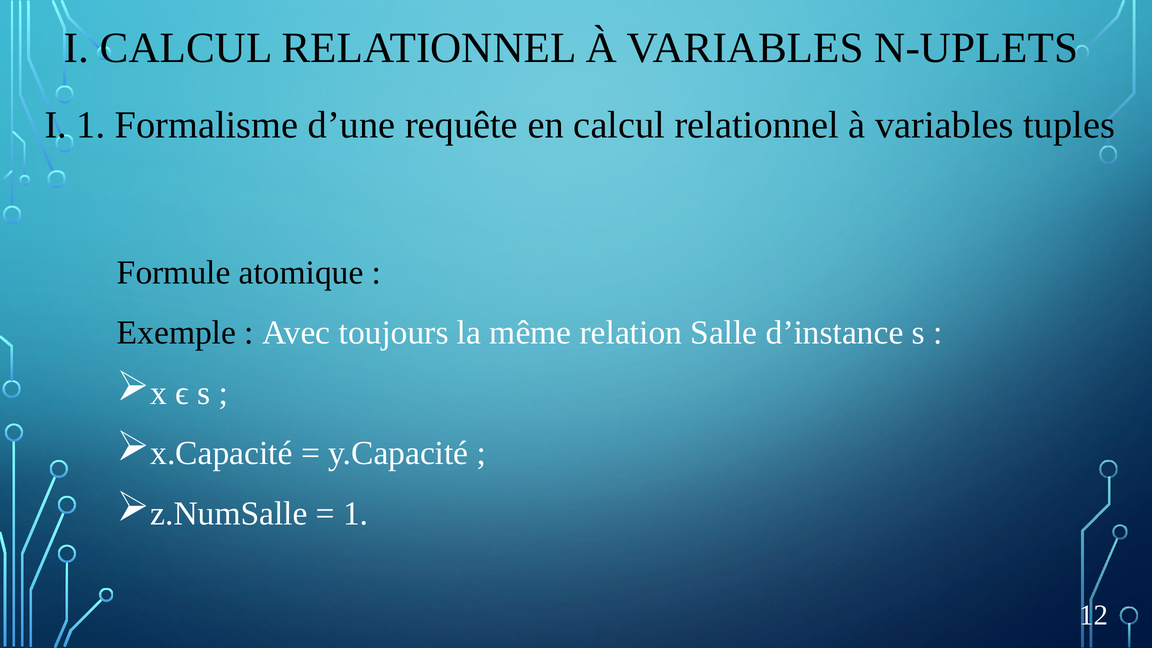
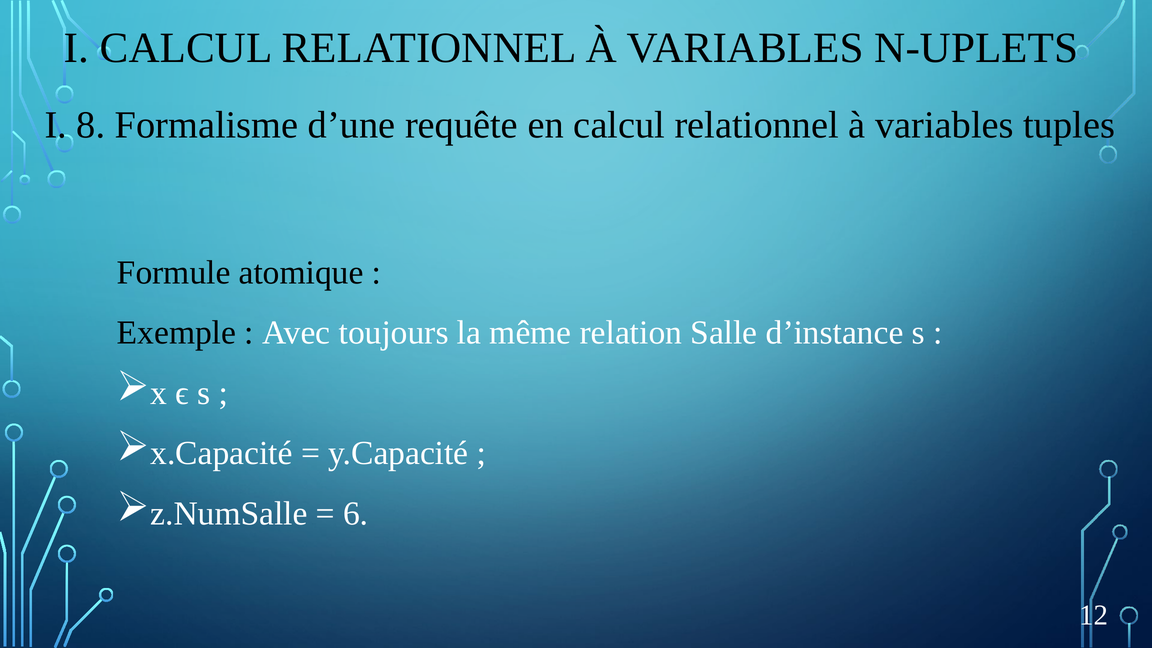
I 1: 1 -> 8
1 at (356, 514): 1 -> 6
